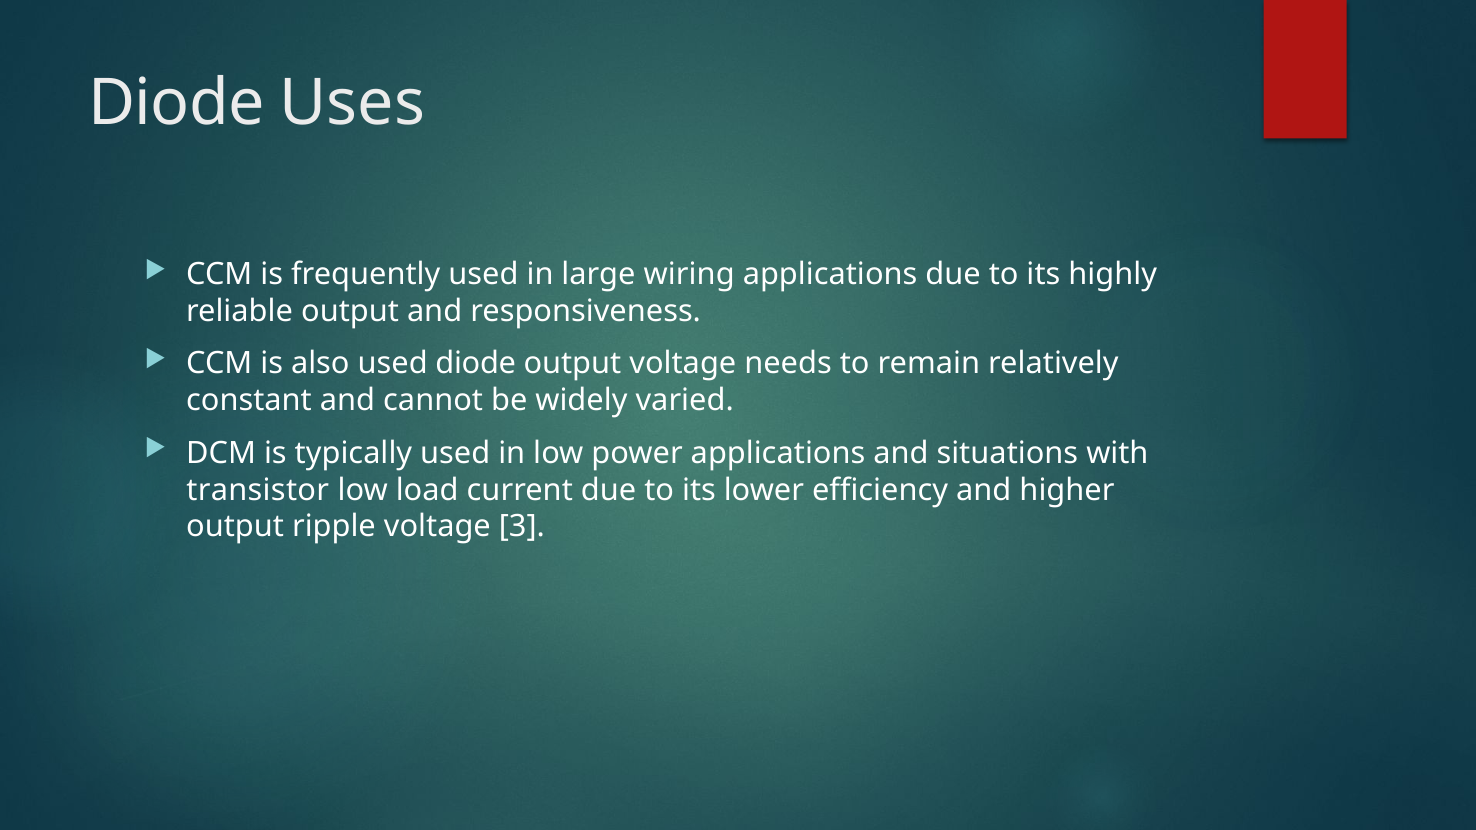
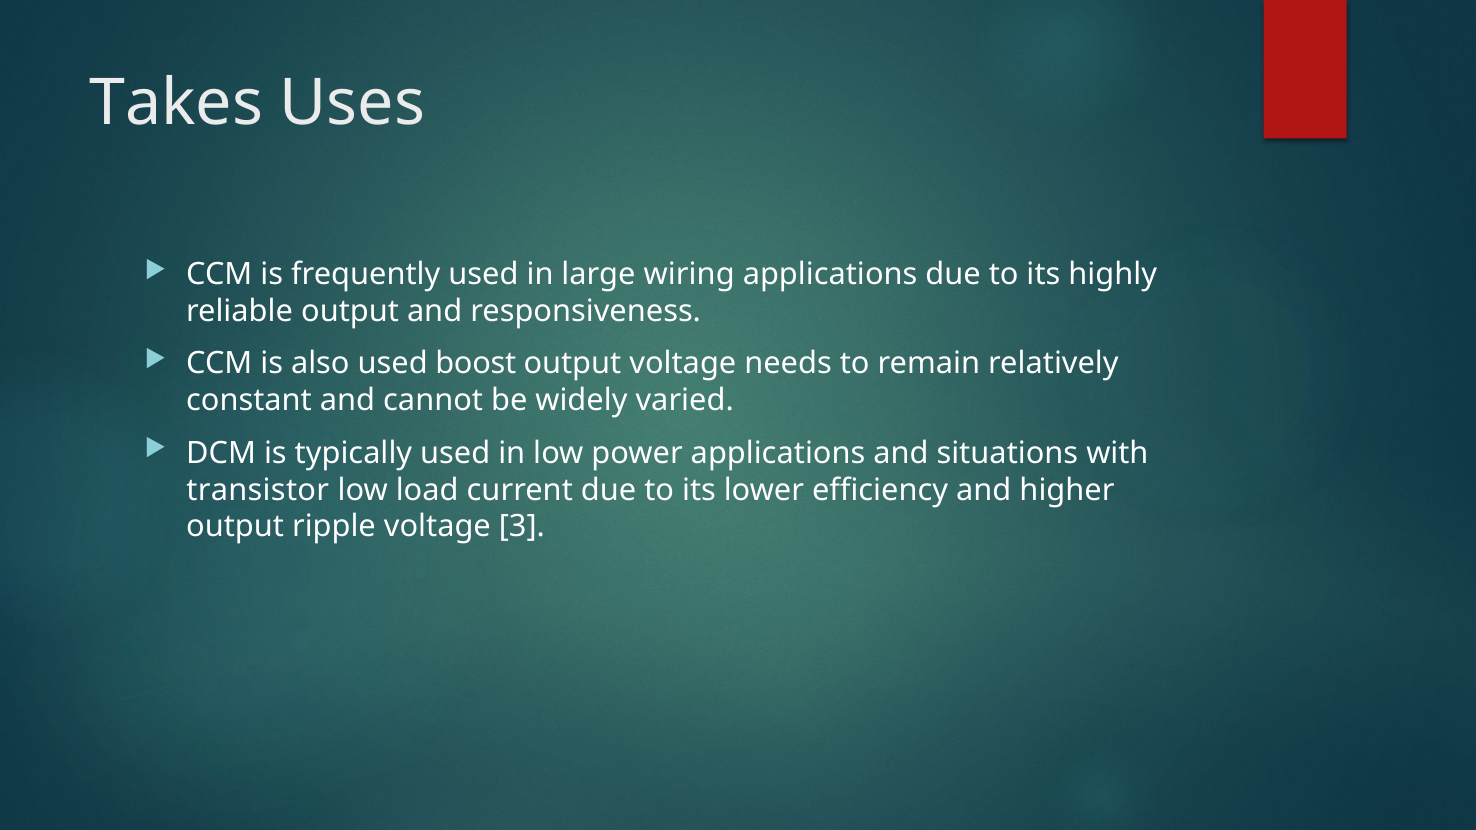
Diode at (176, 104): Diode -> Takes
used diode: diode -> boost
